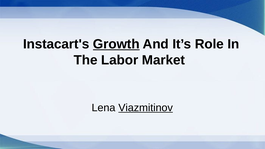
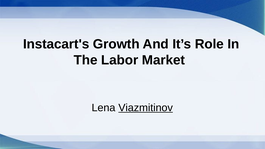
Growth underline: present -> none
